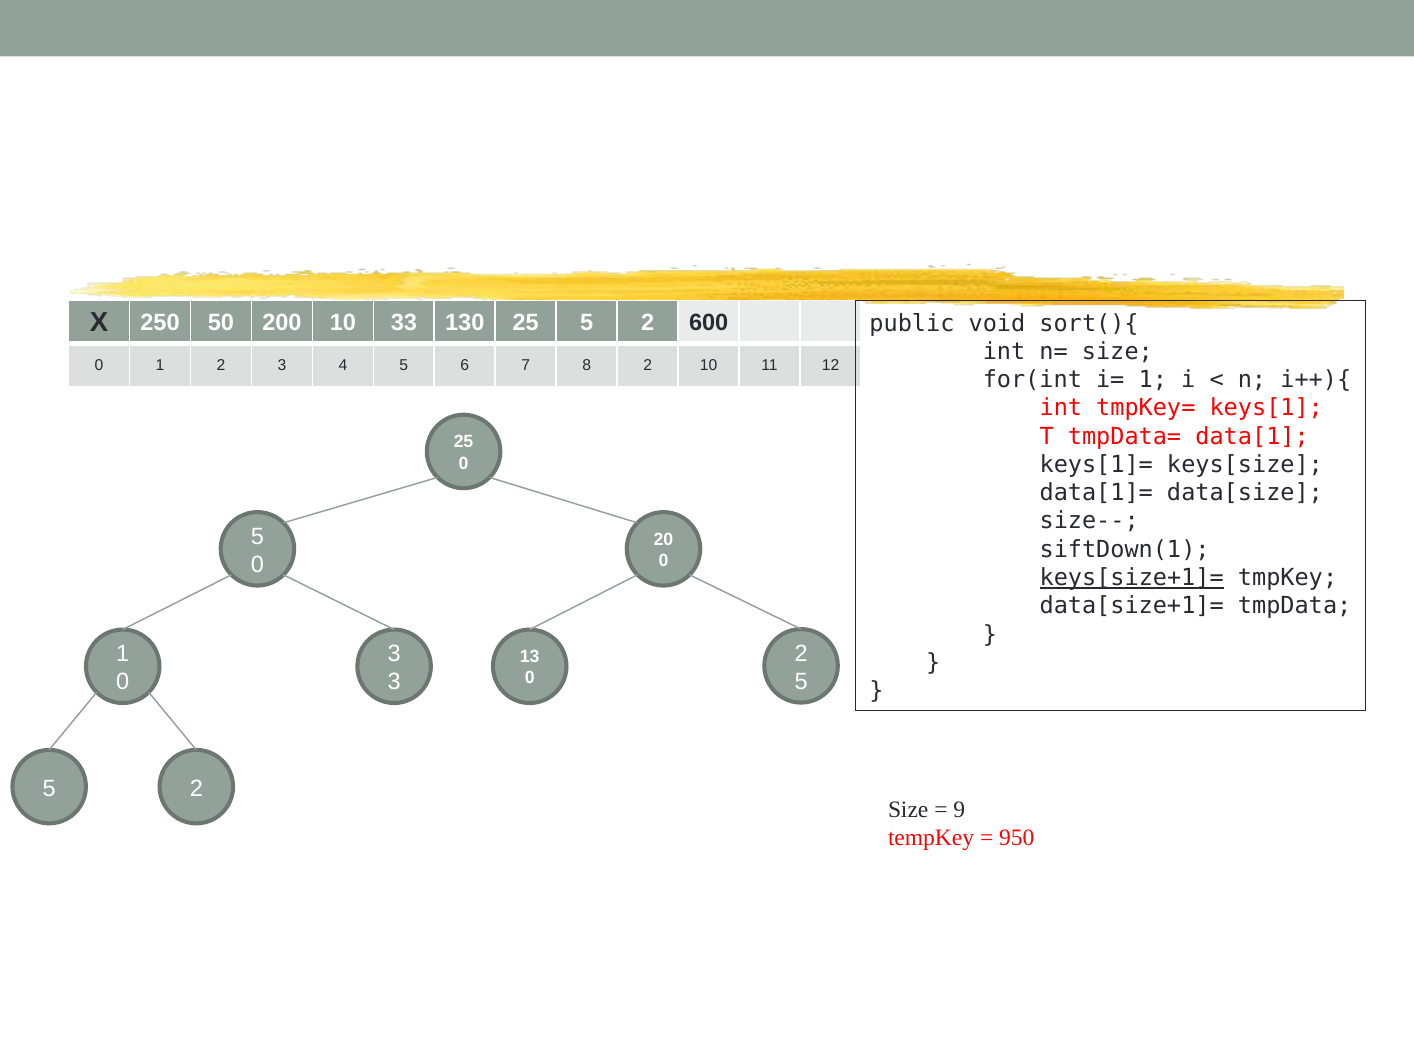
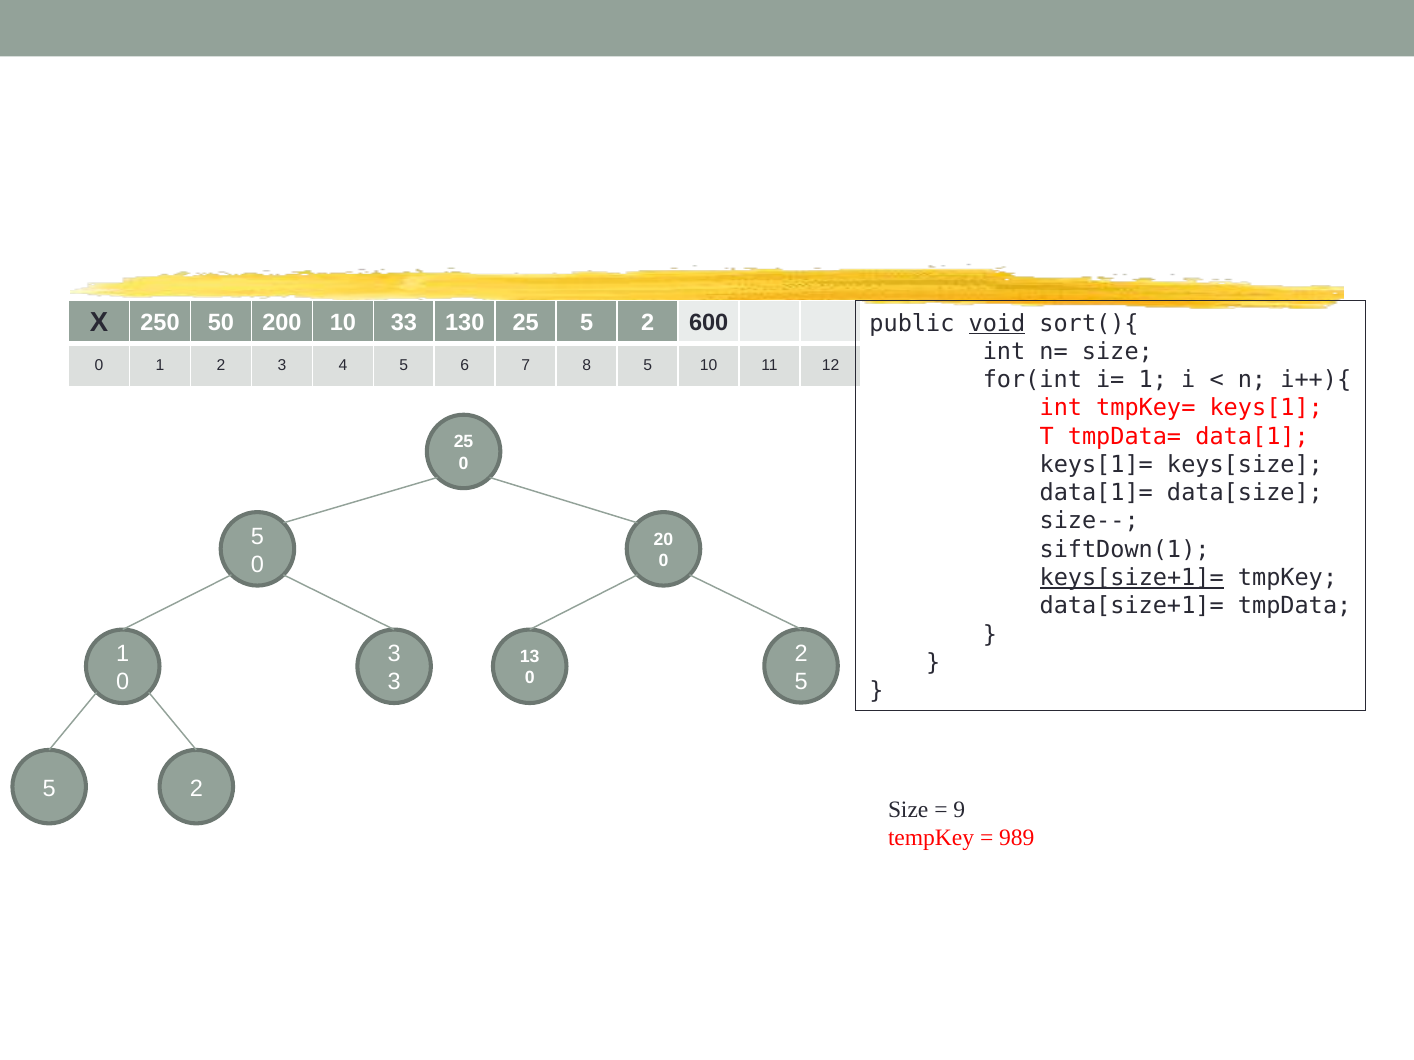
void underline: none -> present
8 2: 2 -> 5
950: 950 -> 989
